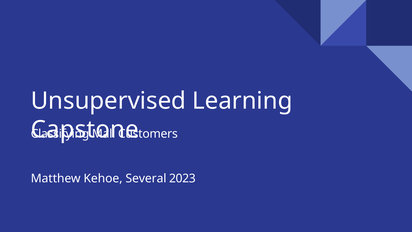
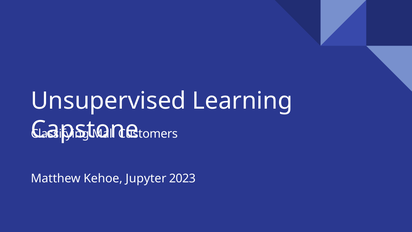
Several: Several -> Jupyter
